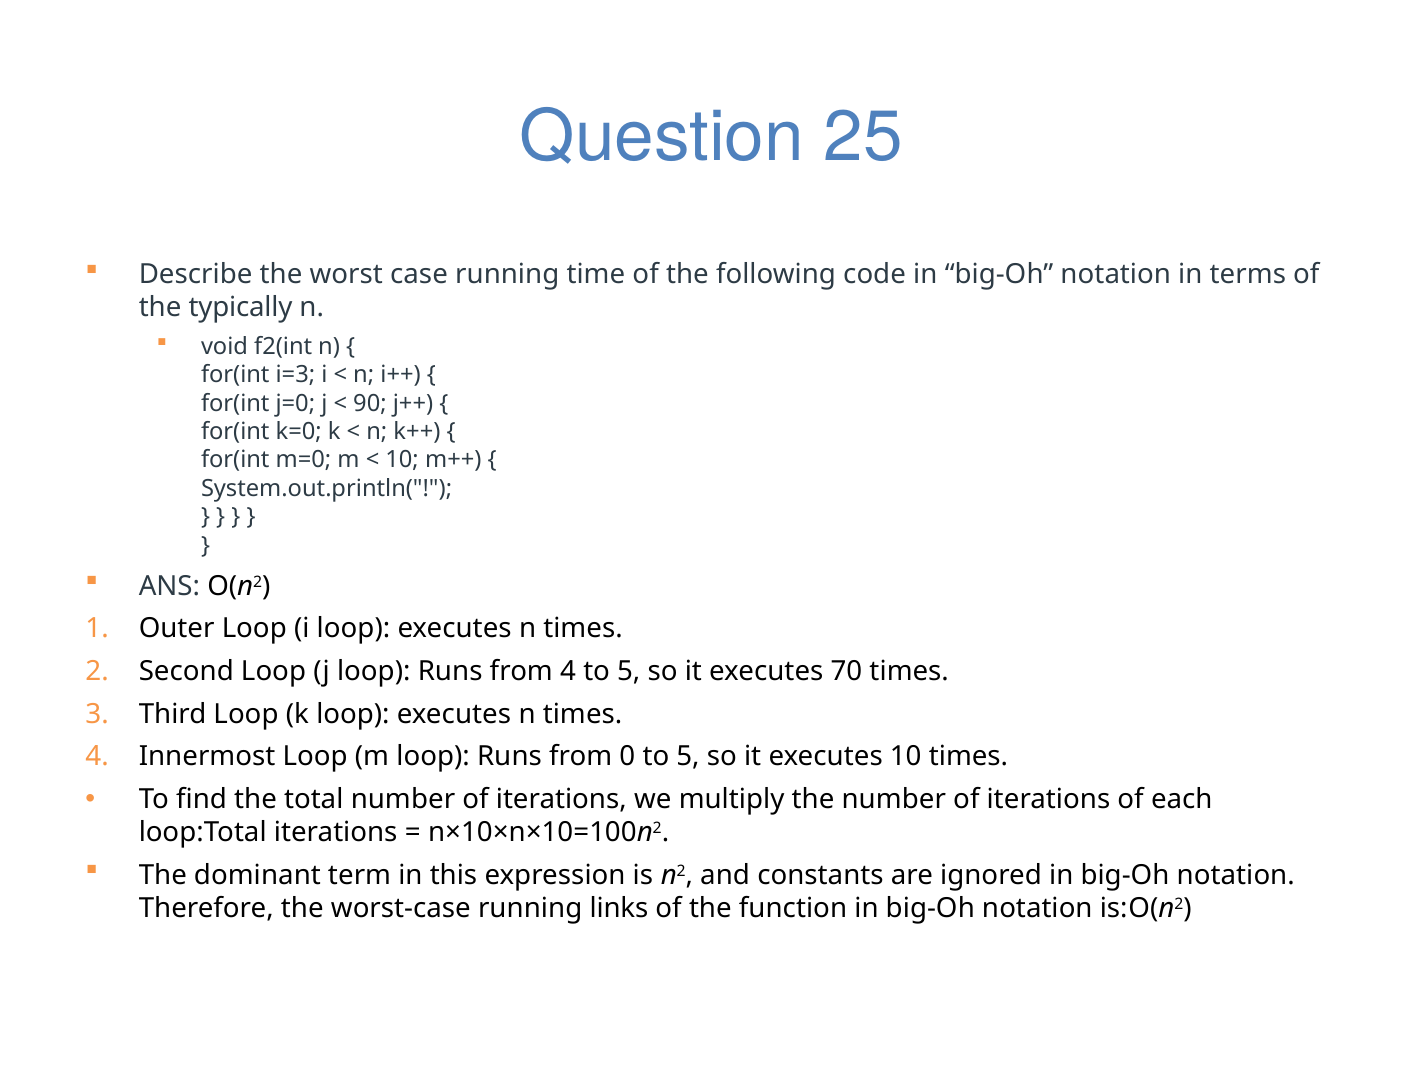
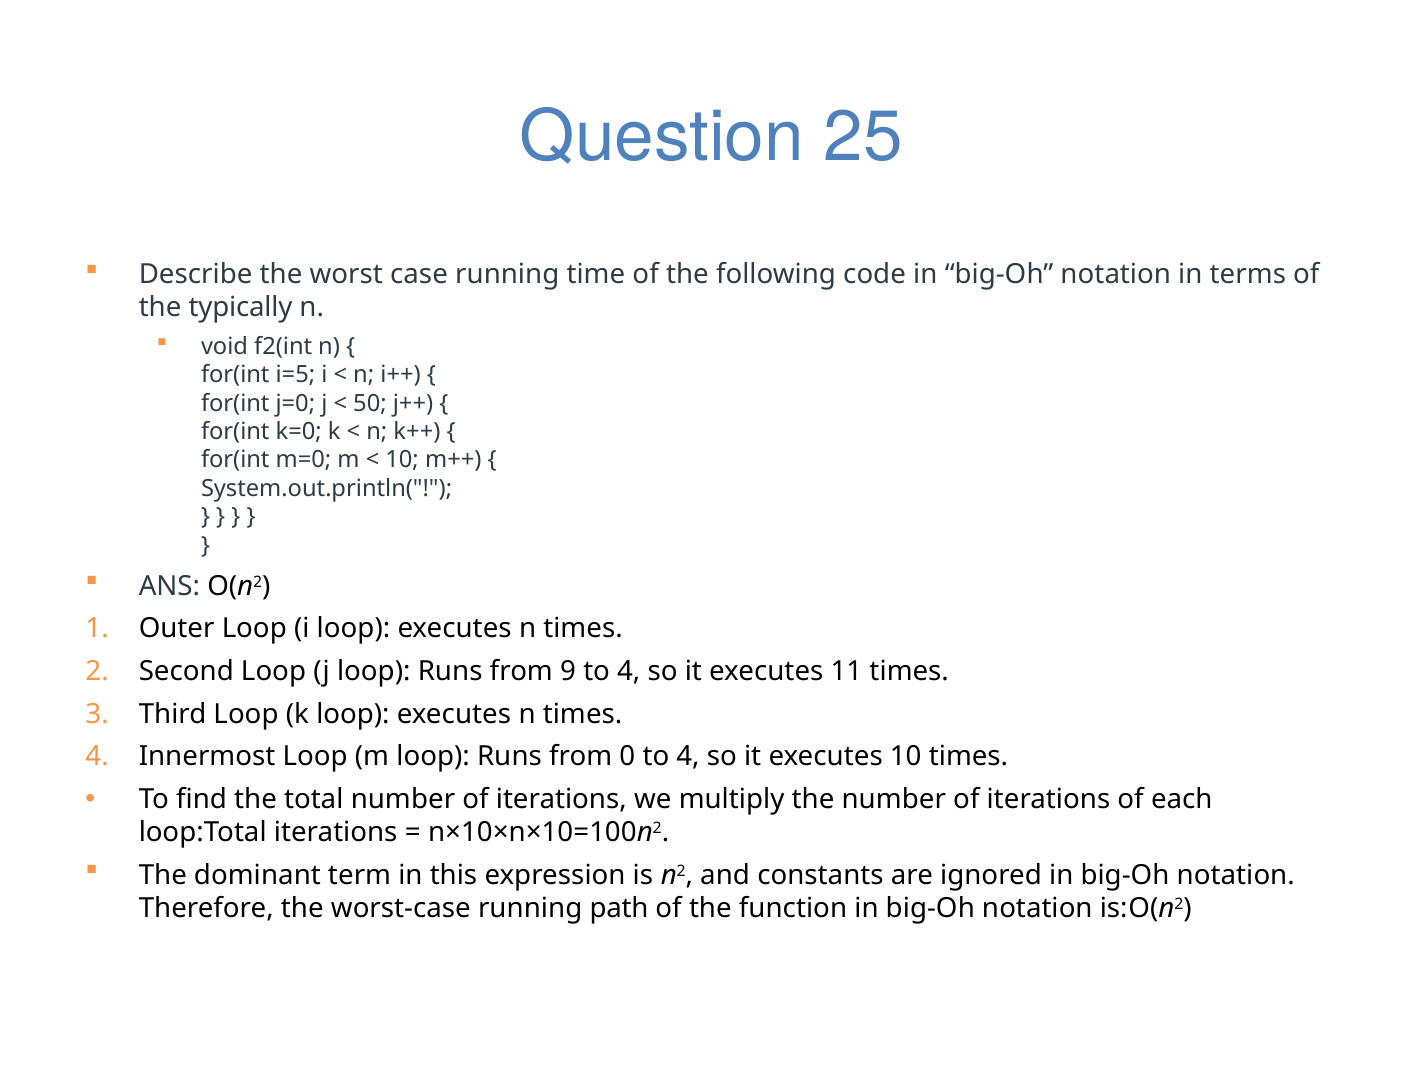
i=3: i=3 -> i=5
90: 90 -> 50
from 4: 4 -> 9
5 at (629, 672): 5 -> 4
70: 70 -> 11
0 to 5: 5 -> 4
links: links -> path
